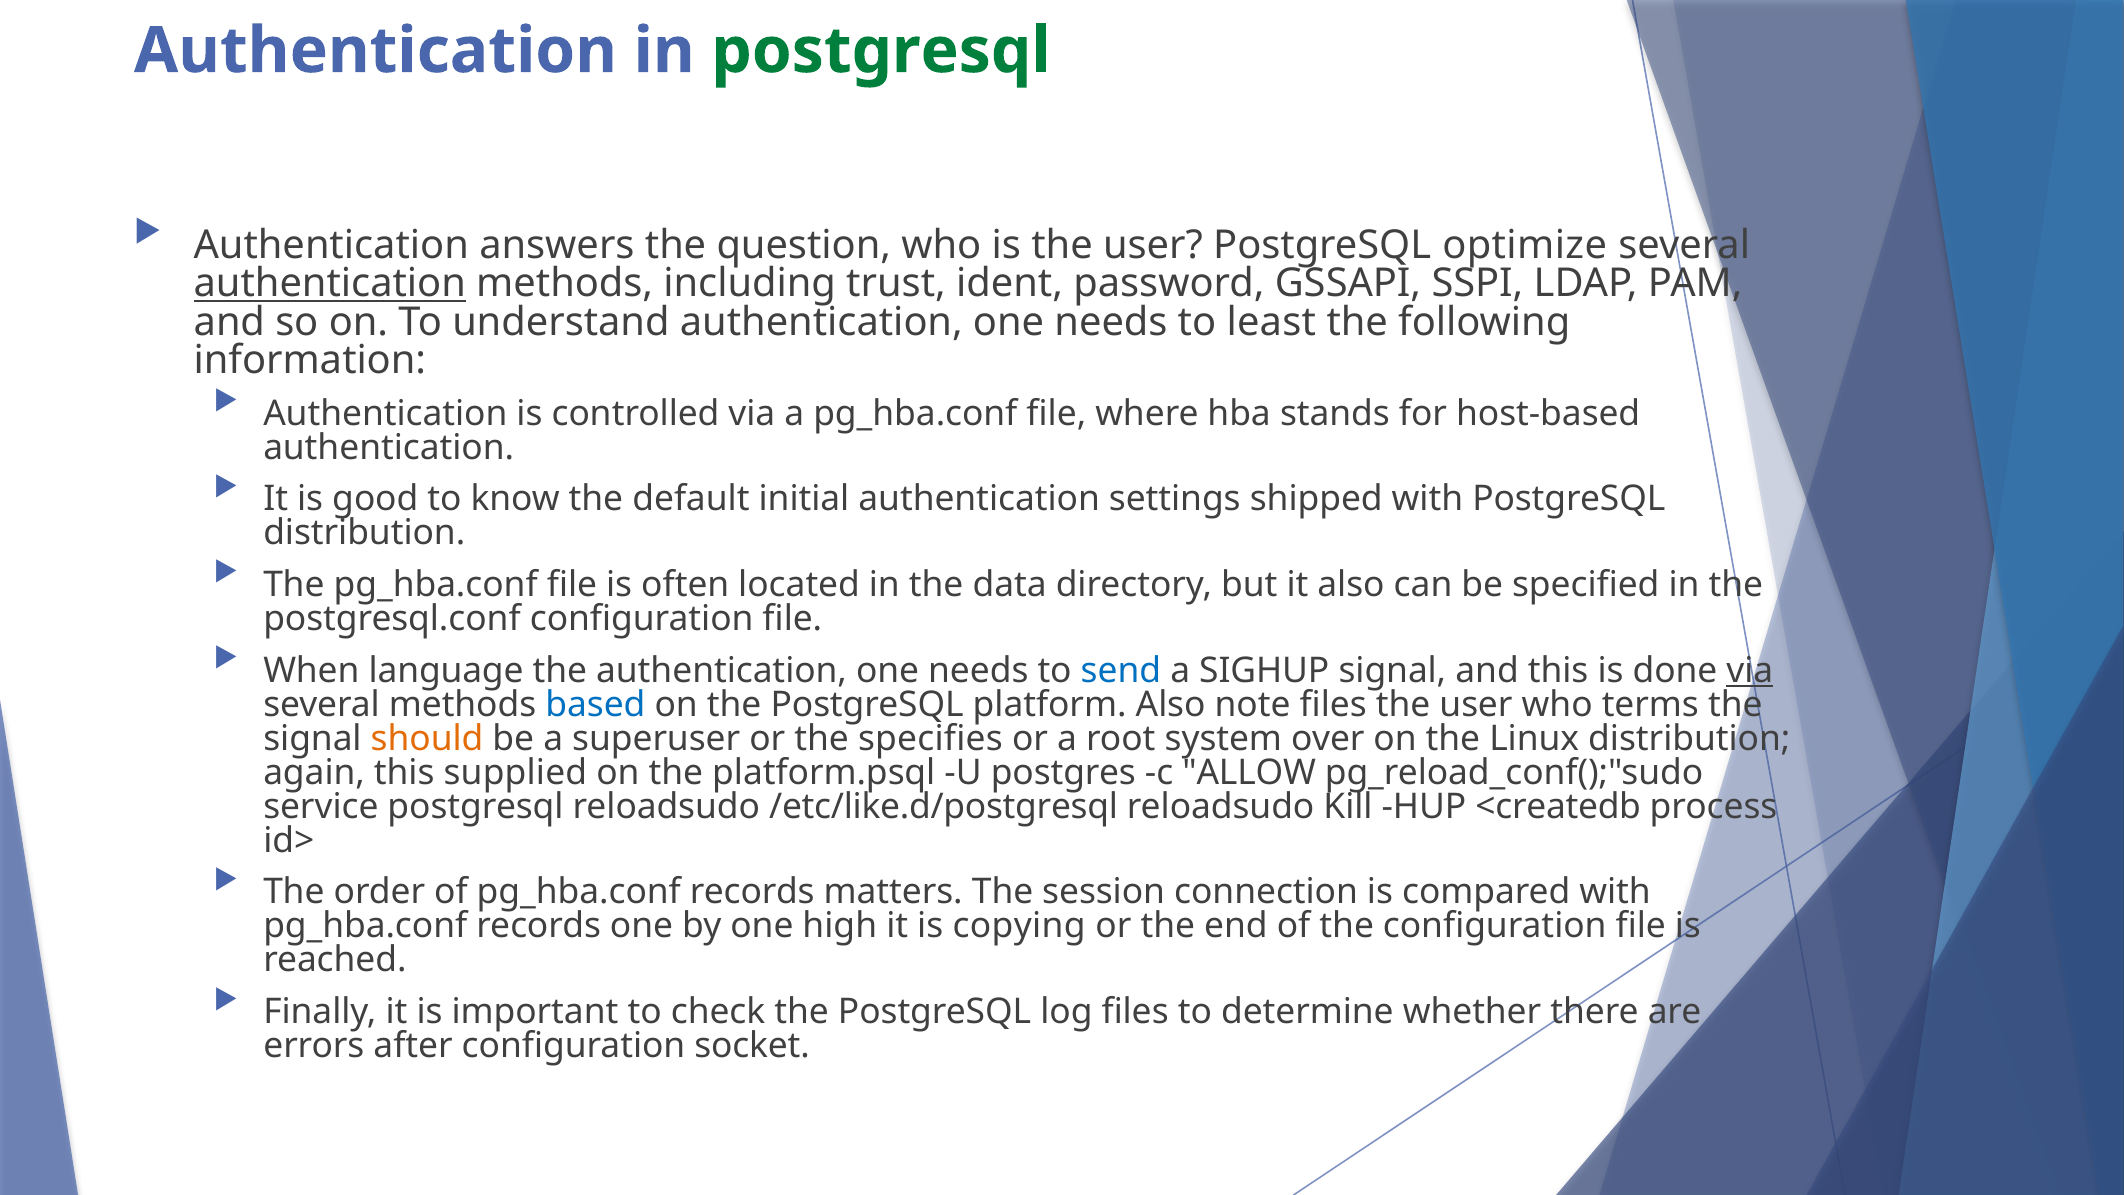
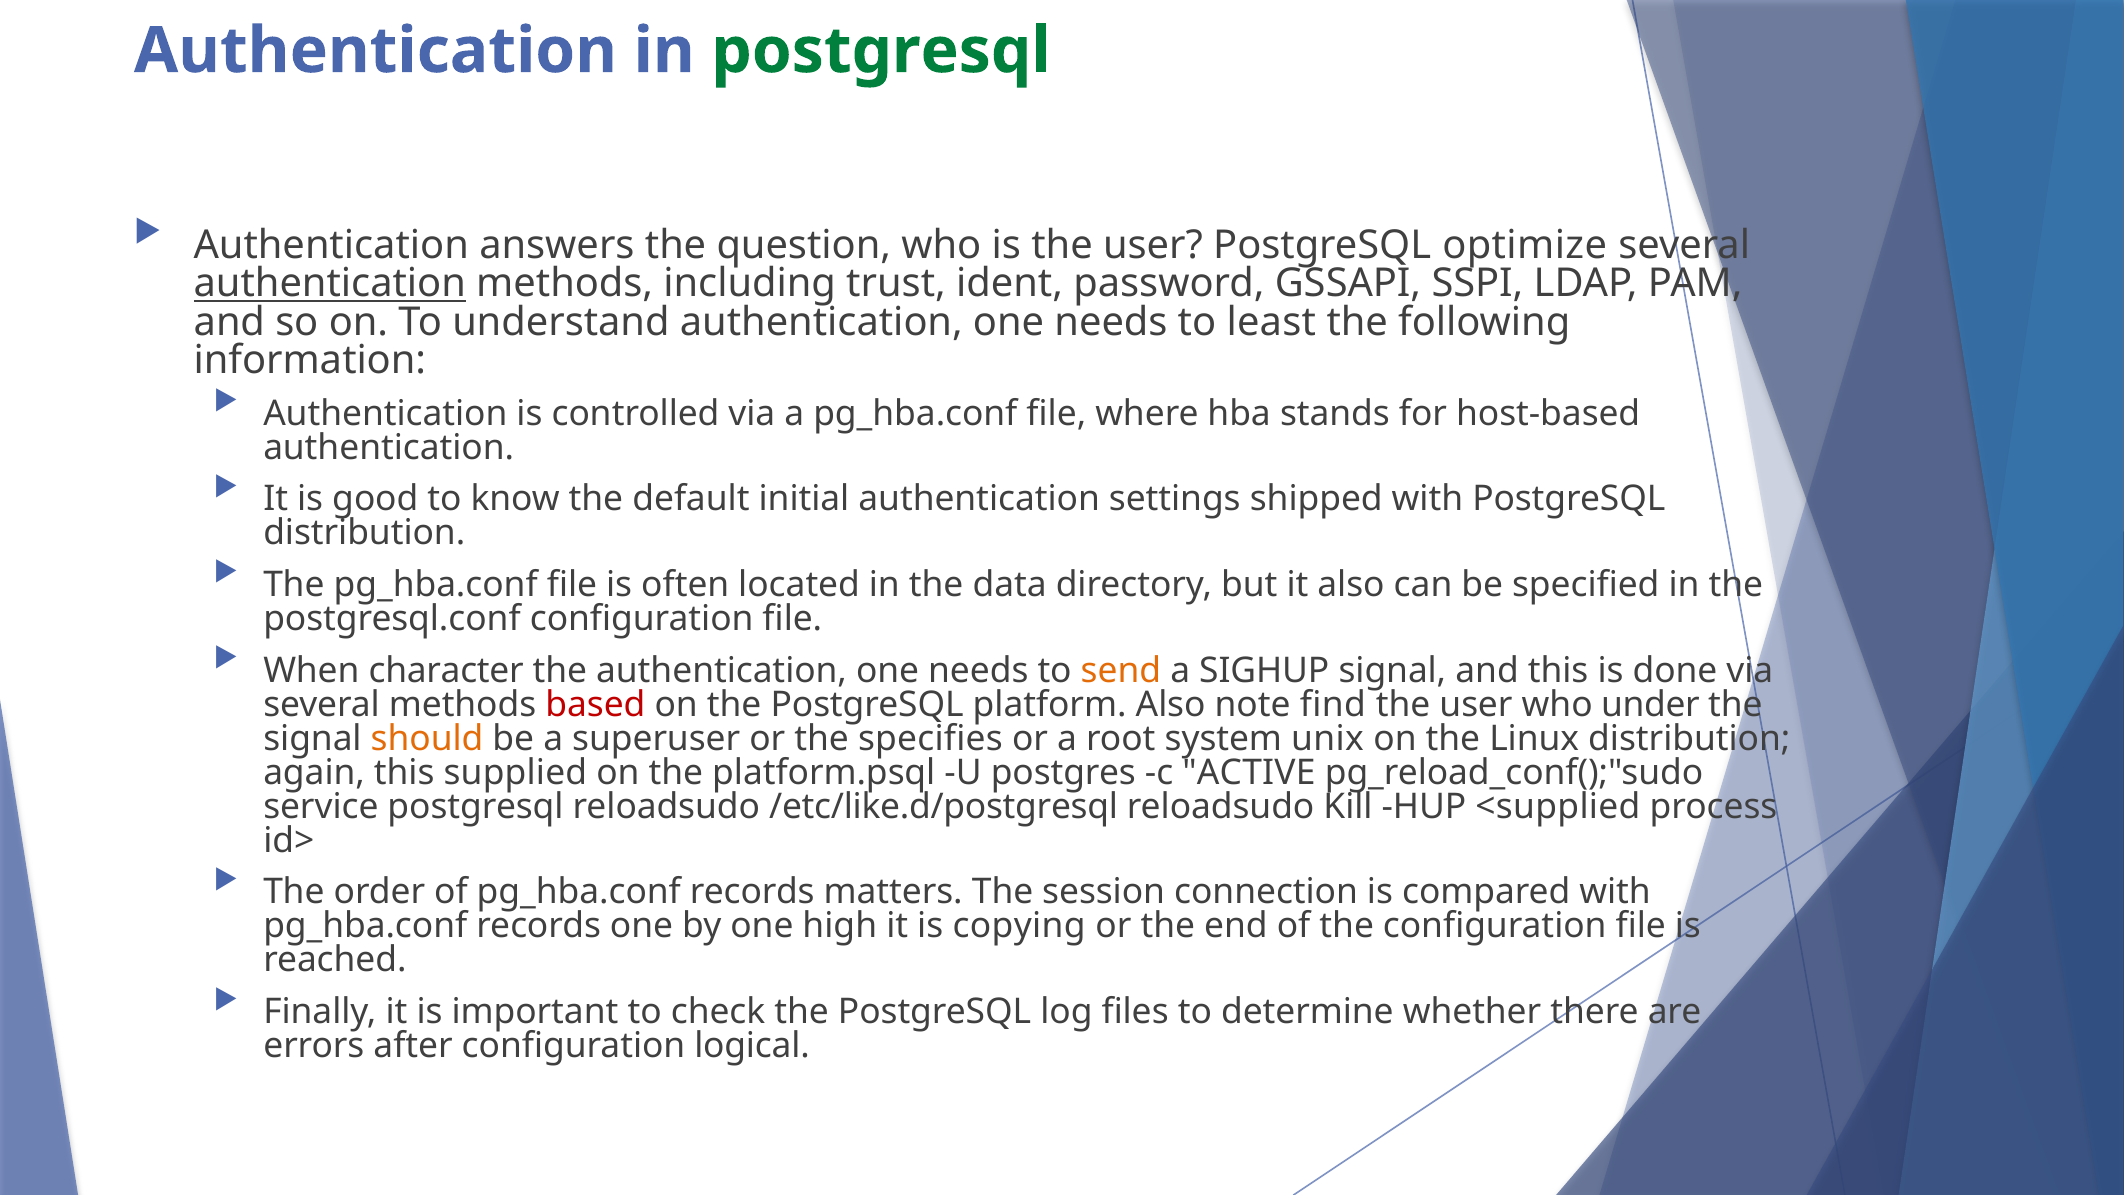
language: language -> character
send colour: blue -> orange
via at (1750, 670) underline: present -> none
based colour: blue -> red
note files: files -> find
terms: terms -> under
over: over -> unix
ALLOW: ALLOW -> ACTIVE
<createdb: <createdb -> <supplied
socket: socket -> logical
